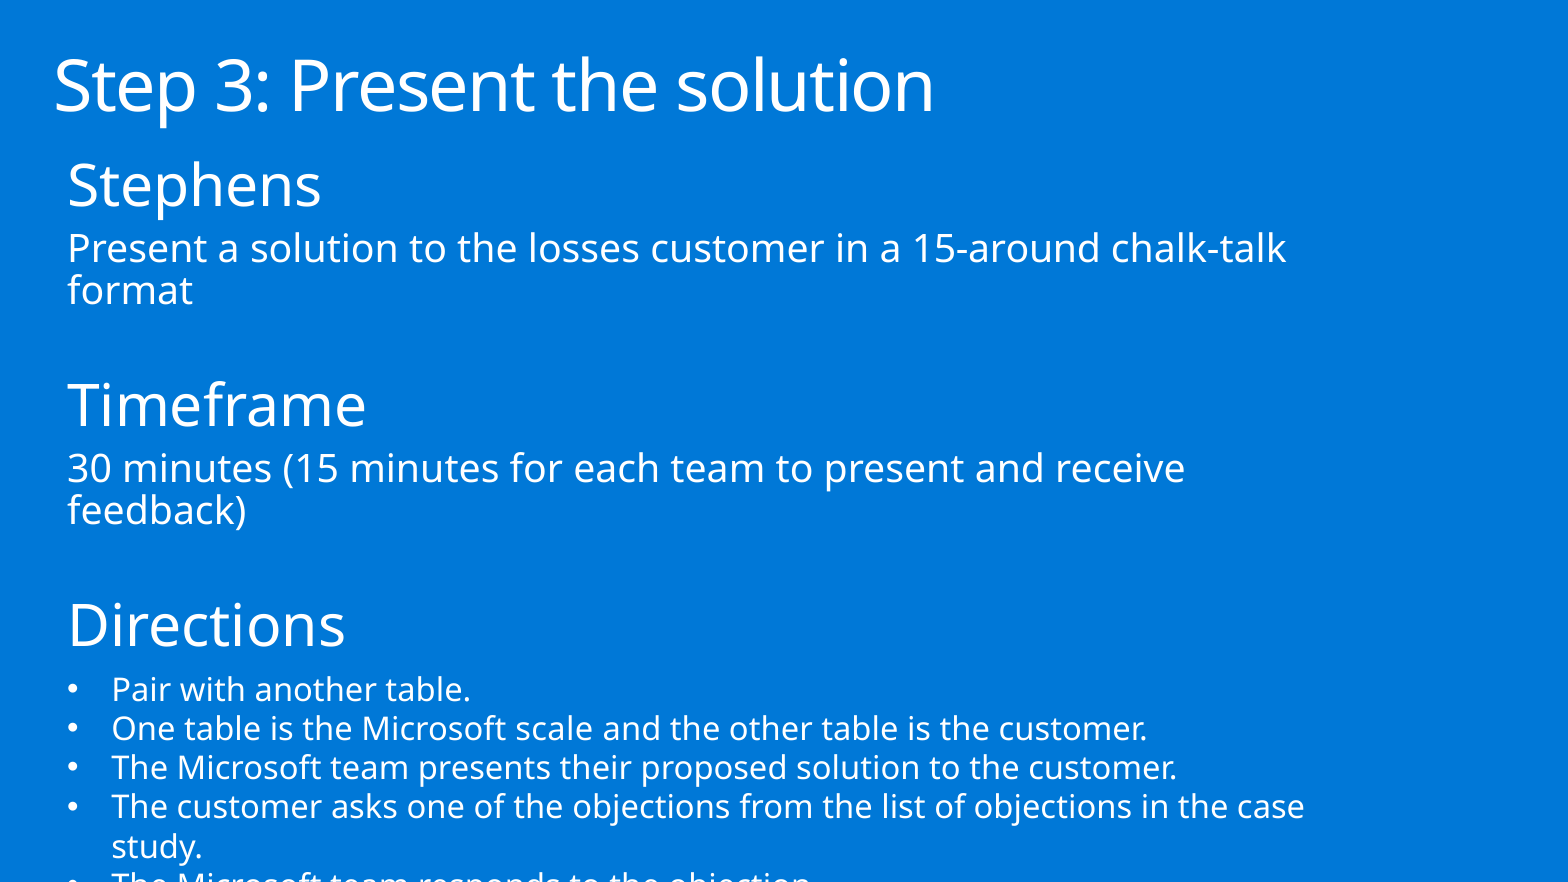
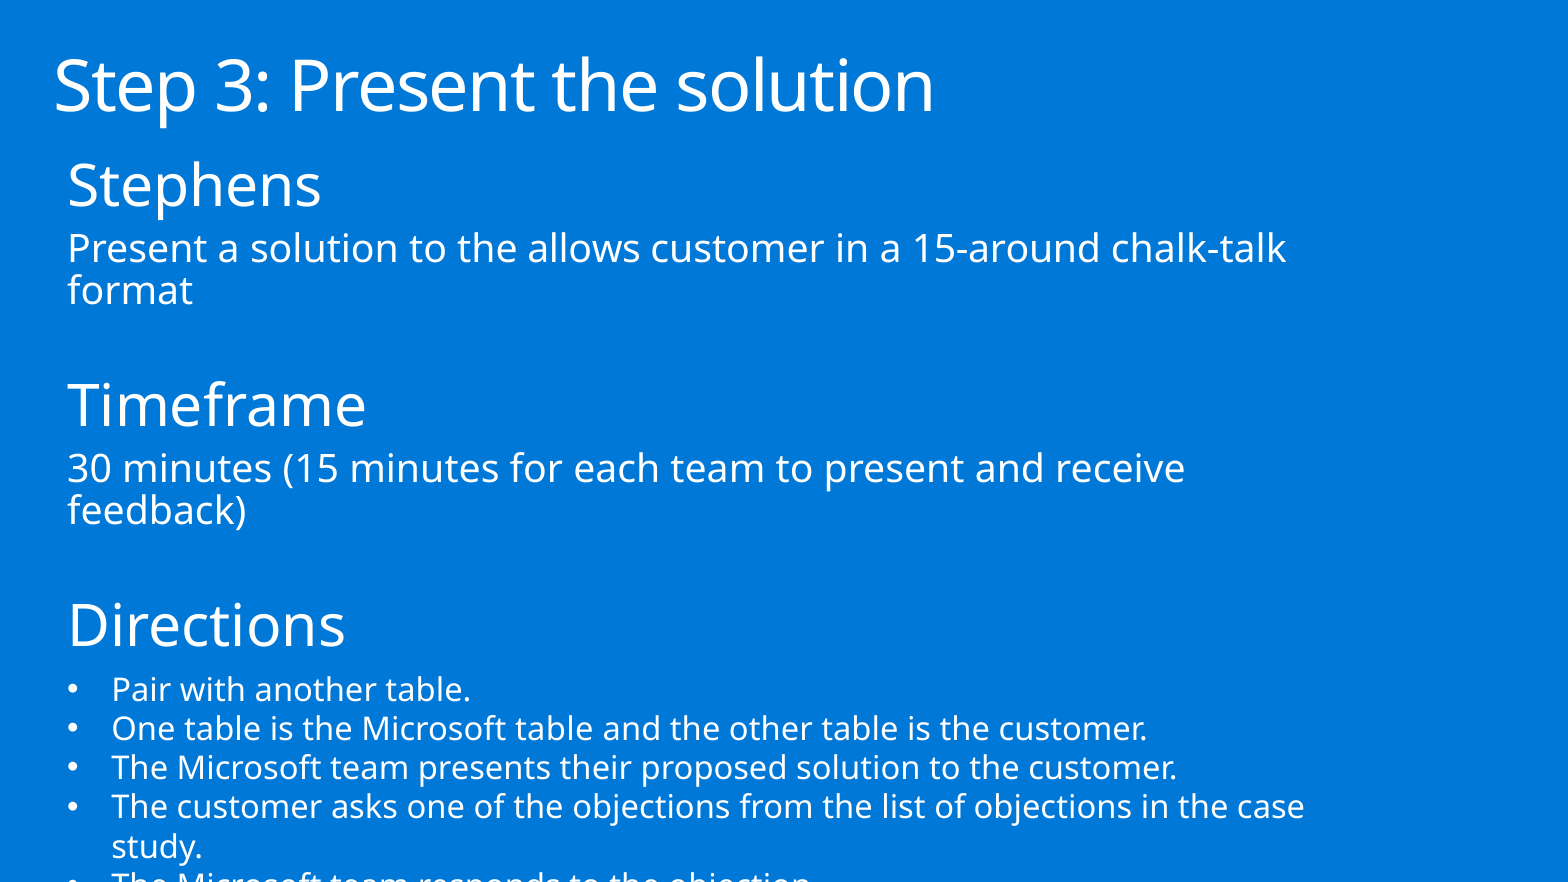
losses: losses -> allows
Microsoft scale: scale -> table
